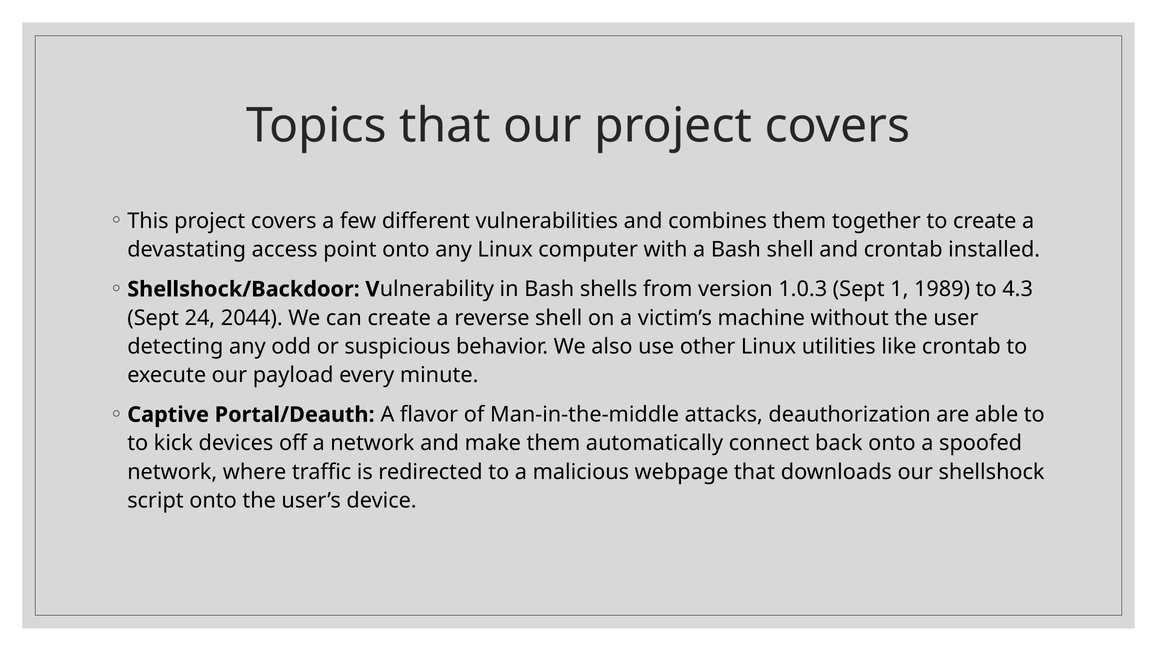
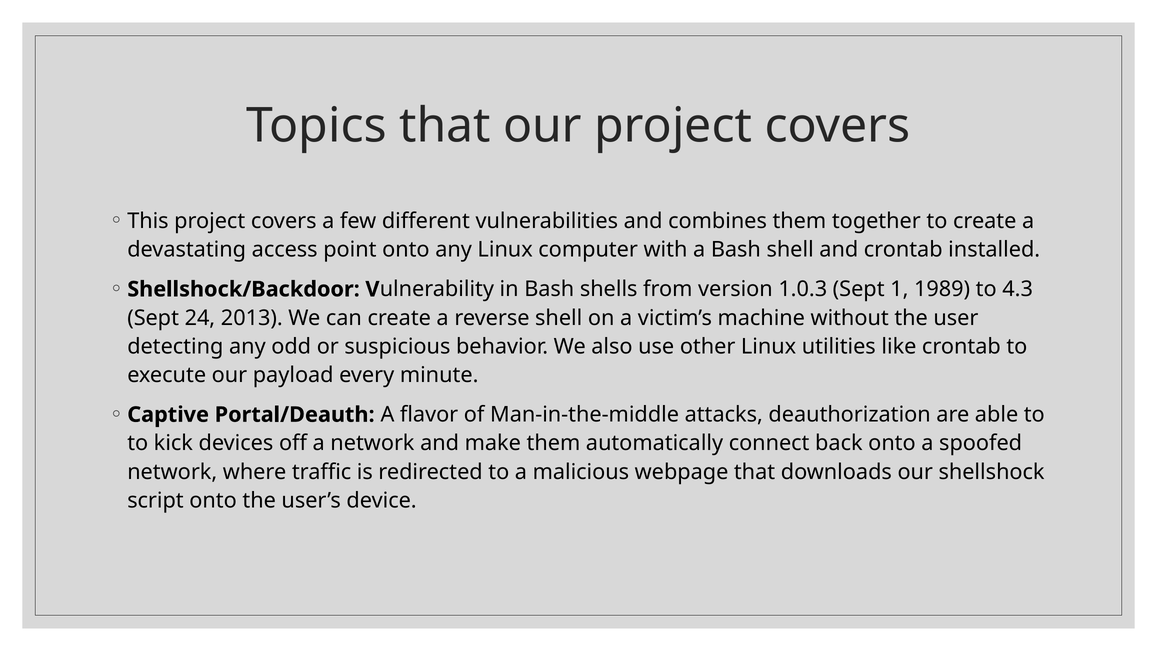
2044: 2044 -> 2013
